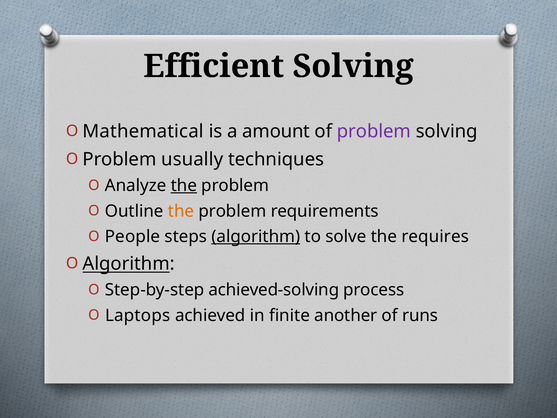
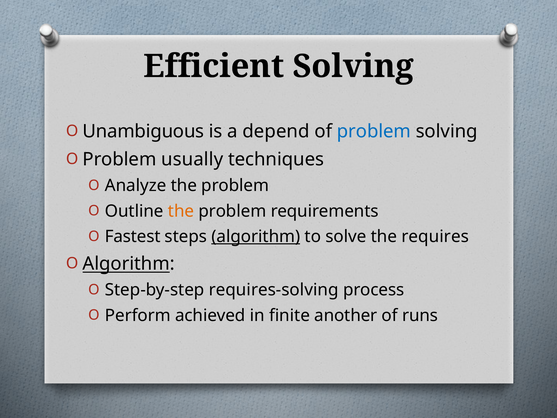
Mathematical: Mathematical -> Unambiguous
amount: amount -> depend
problem at (374, 131) colour: purple -> blue
the at (184, 185) underline: present -> none
People: People -> Fastest
achieved-solving: achieved-solving -> requires-solving
Laptops: Laptops -> Perform
